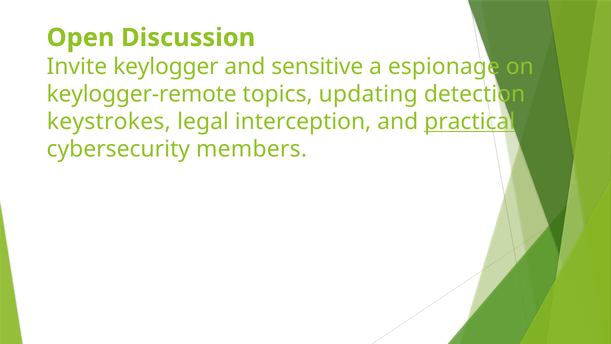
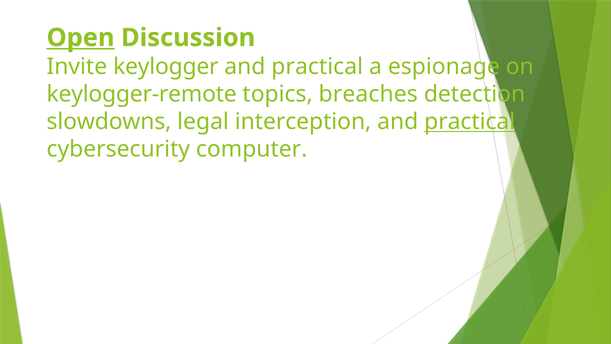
Open underline: none -> present
sensitive at (317, 66): sensitive -> practical
updating: updating -> breaches
keystrokes: keystrokes -> slowdowns
members: members -> computer
